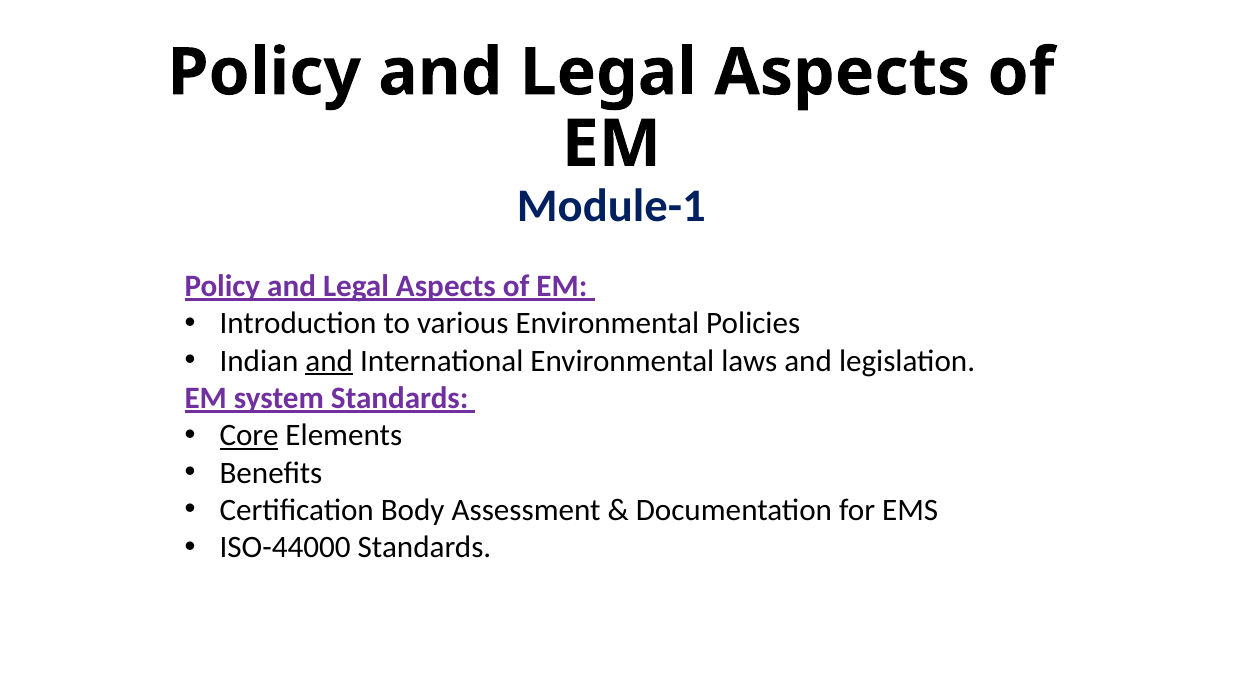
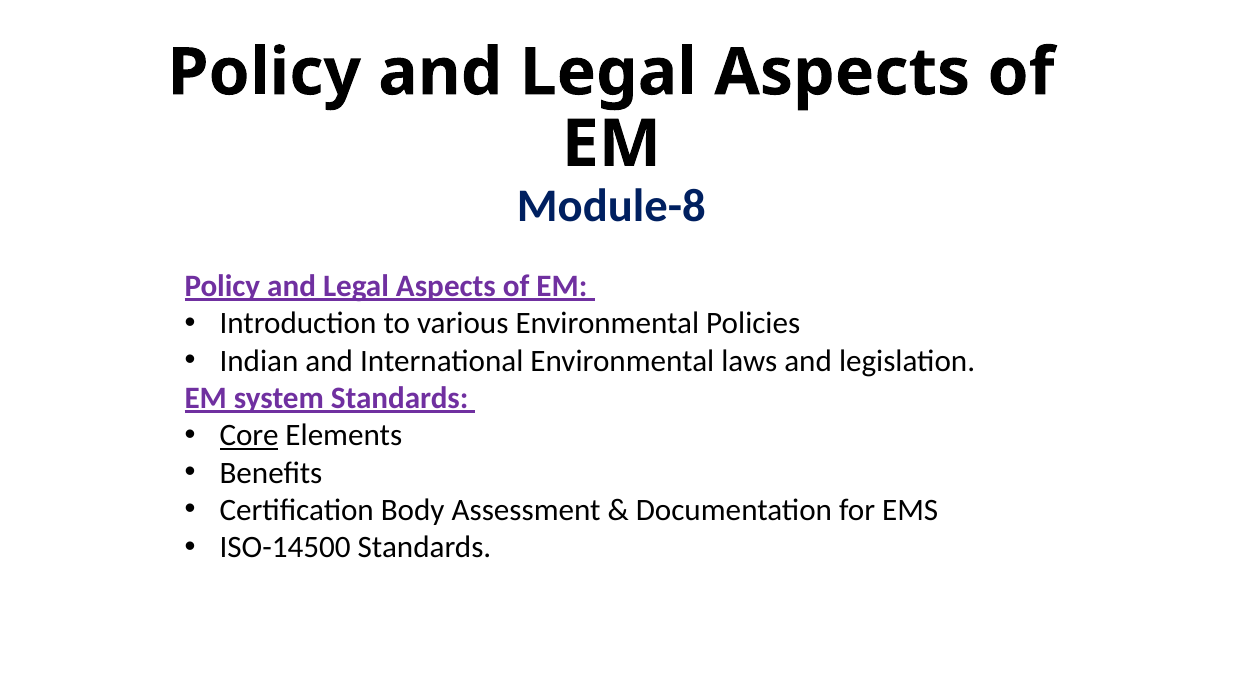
Module-1: Module-1 -> Module-8
and at (329, 361) underline: present -> none
ISO-44000: ISO-44000 -> ISO-14500
